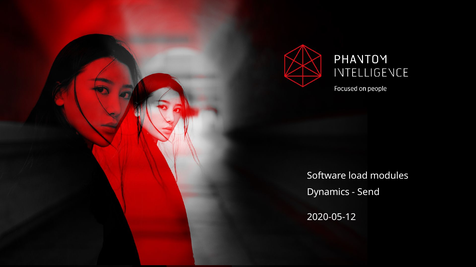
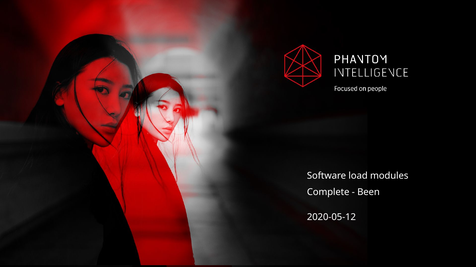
Dynamics: Dynamics -> Complete
Send: Send -> Been
